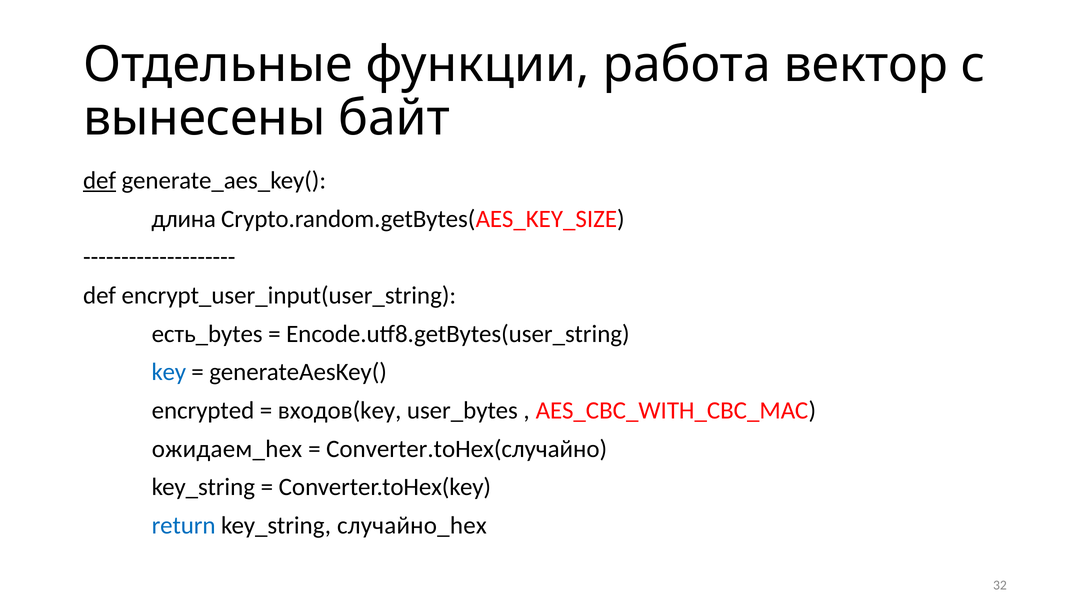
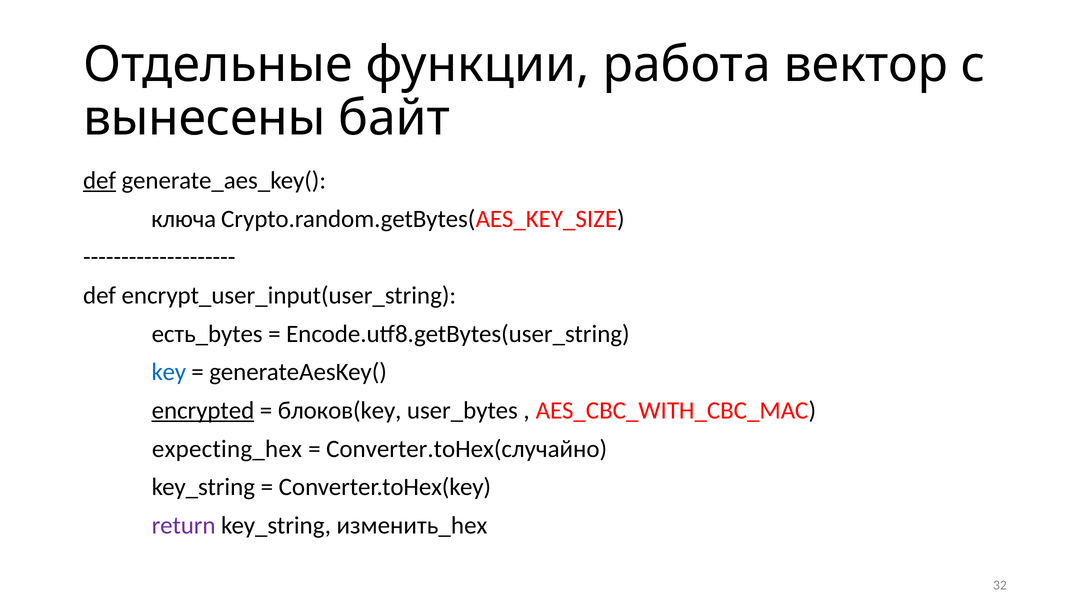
длина: длина -> ключа
encrypted underline: none -> present
входов(key: входов(key -> блоков(key
ожидаем_hex: ожидаем_hex -> expecting_hex
return colour: blue -> purple
случайно_hex: случайно_hex -> изменить_hex
